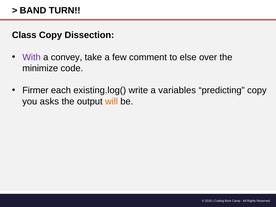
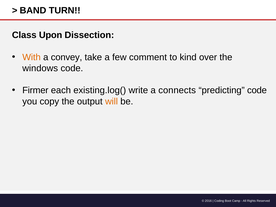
Class Copy: Copy -> Upon
With colour: purple -> orange
else: else -> kind
minimize: minimize -> windows
variables: variables -> connects
predicting copy: copy -> code
asks: asks -> copy
